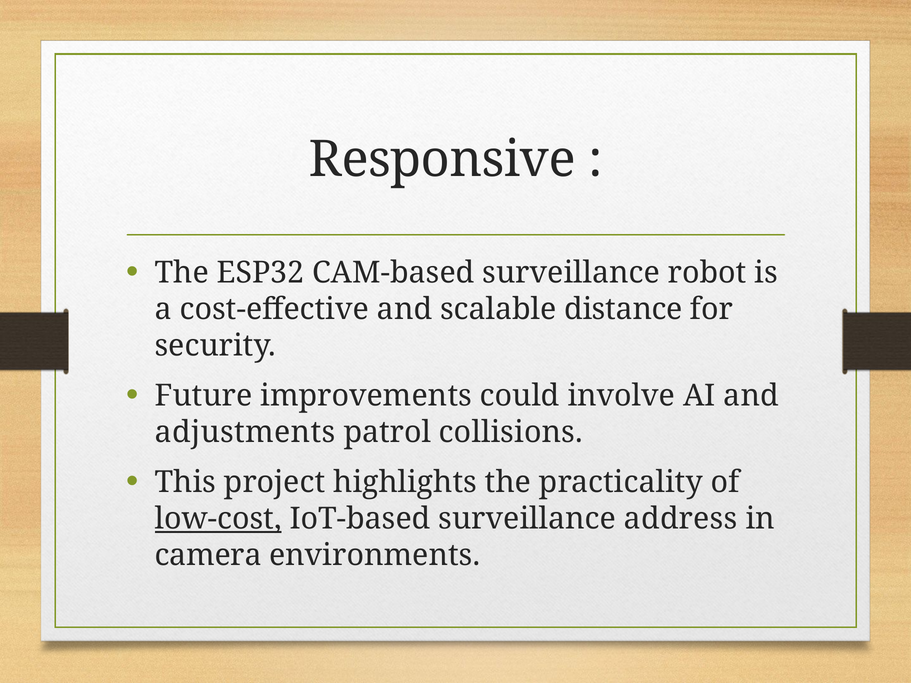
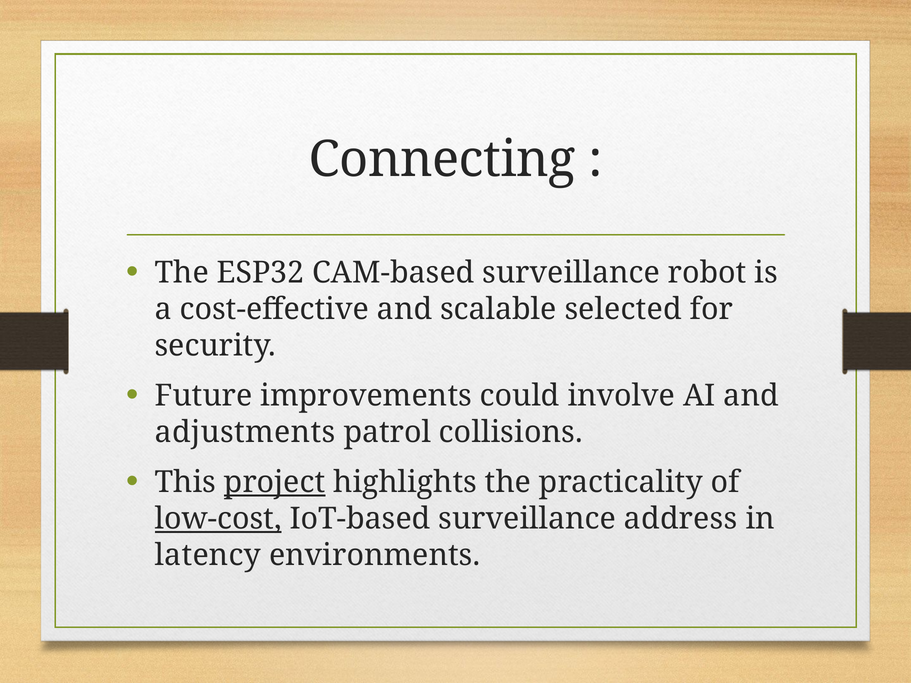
Responsive: Responsive -> Connecting
distance: distance -> selected
project underline: none -> present
camera: camera -> latency
